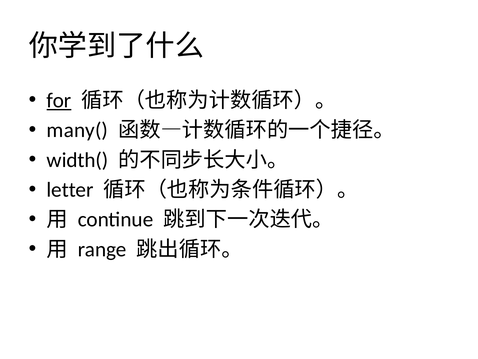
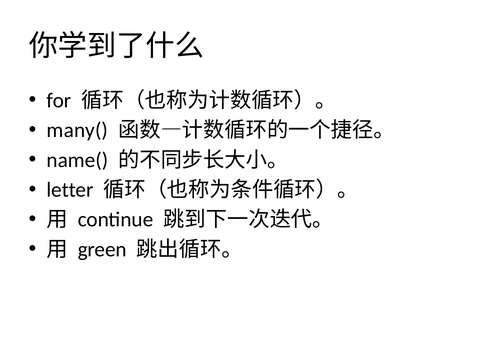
for underline: present -> none
width(: width( -> name(
range: range -> green
